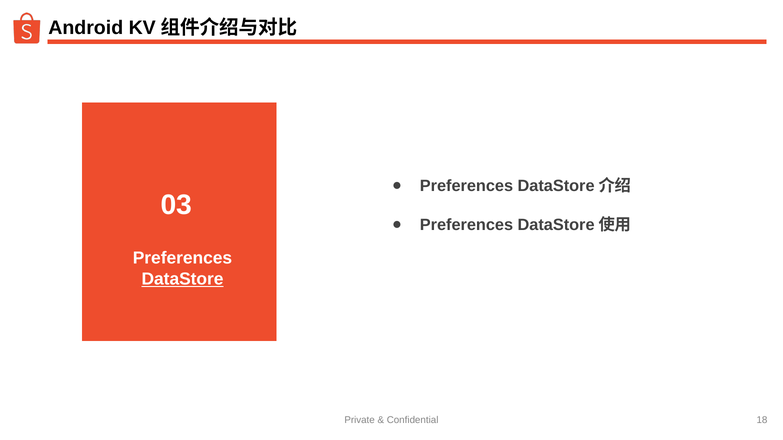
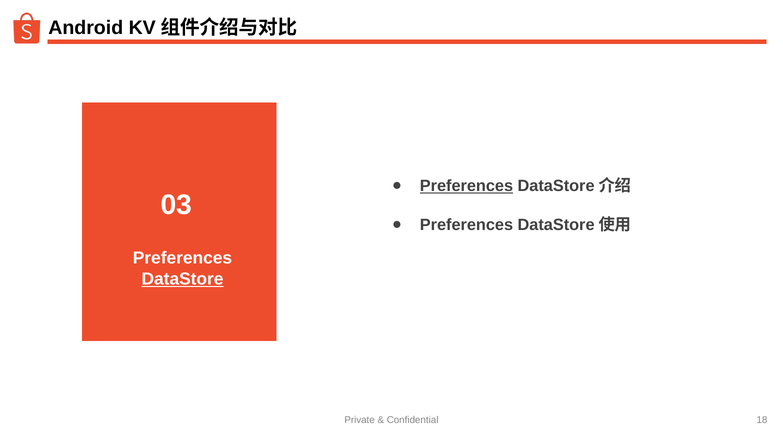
Preferences at (466, 186) underline: none -> present
